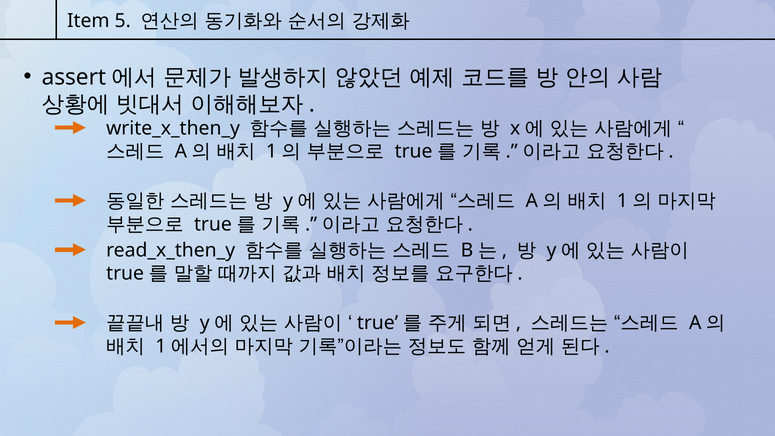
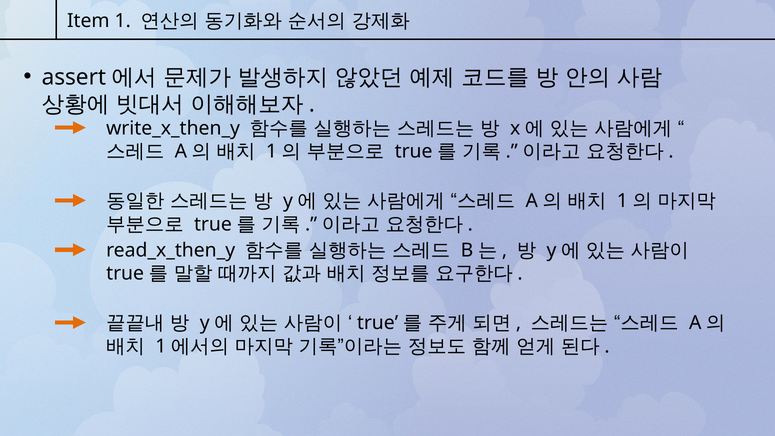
Item 5: 5 -> 1
